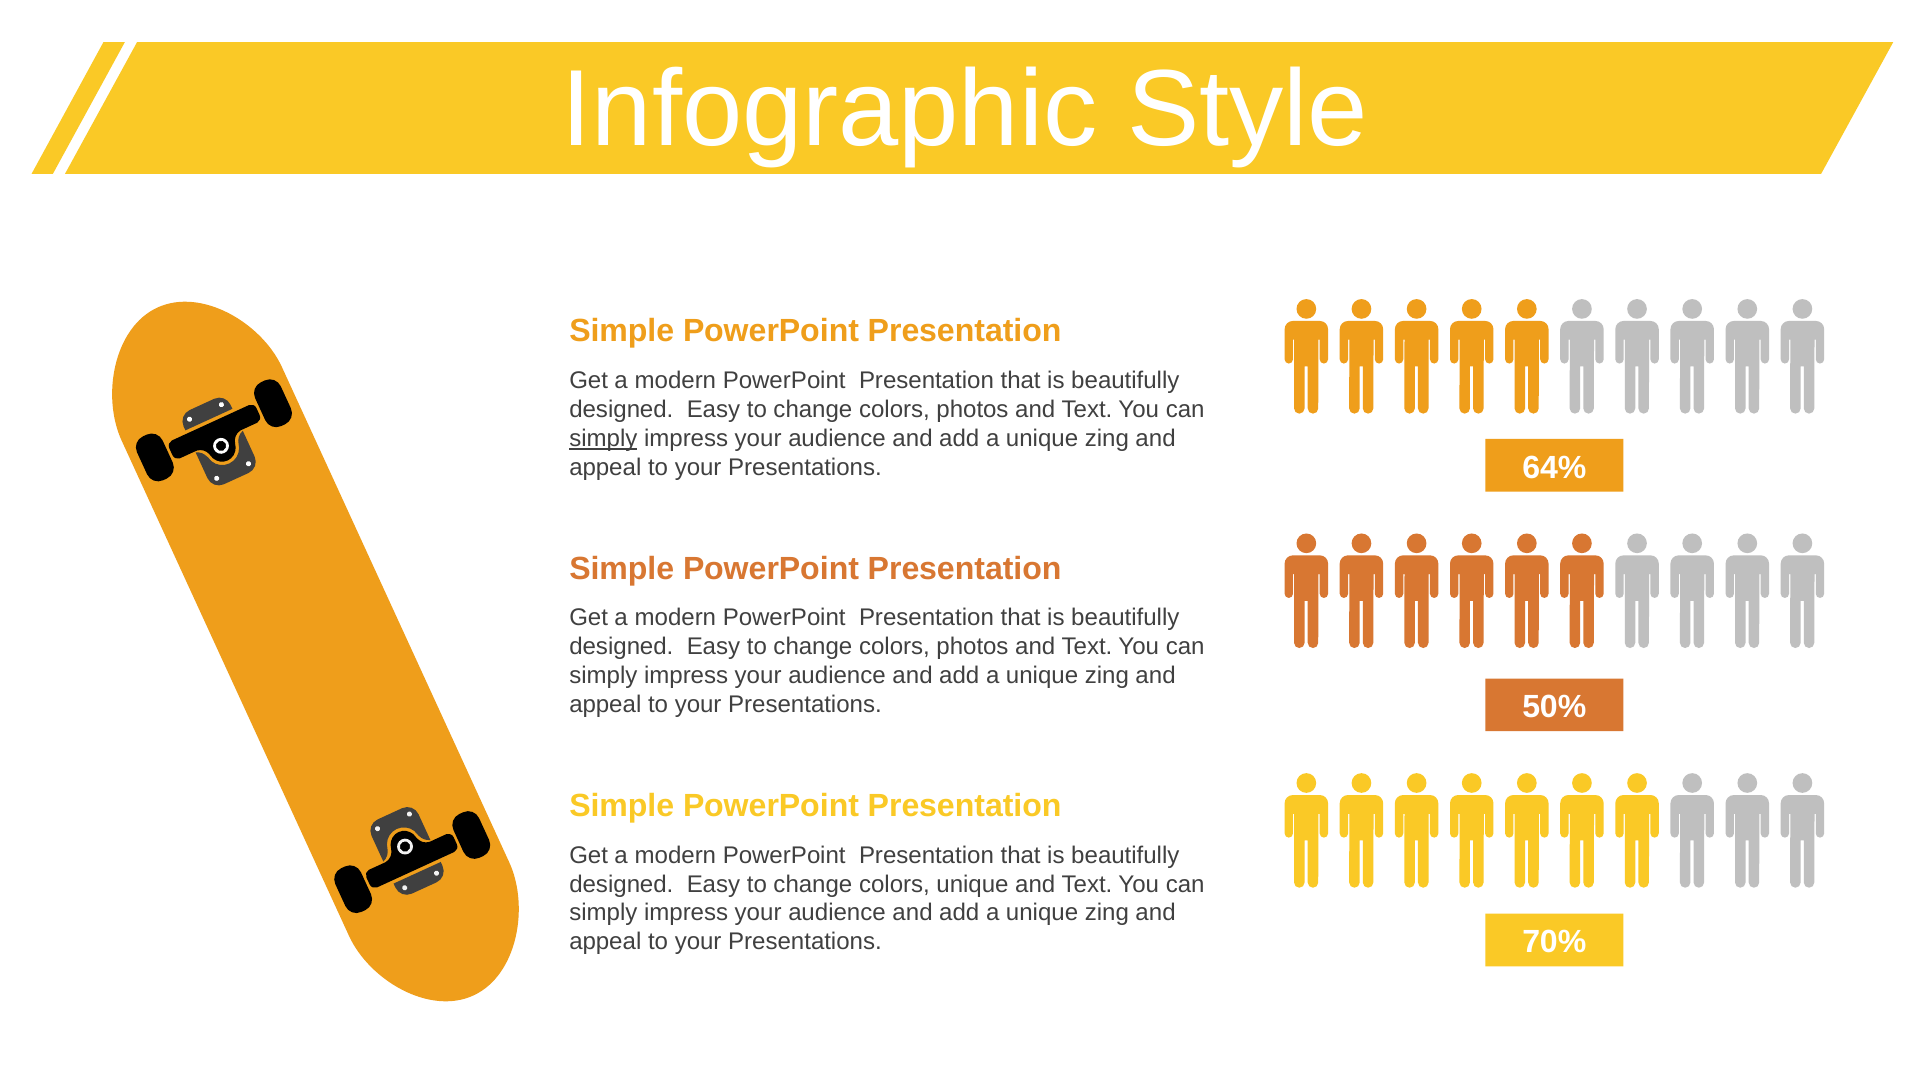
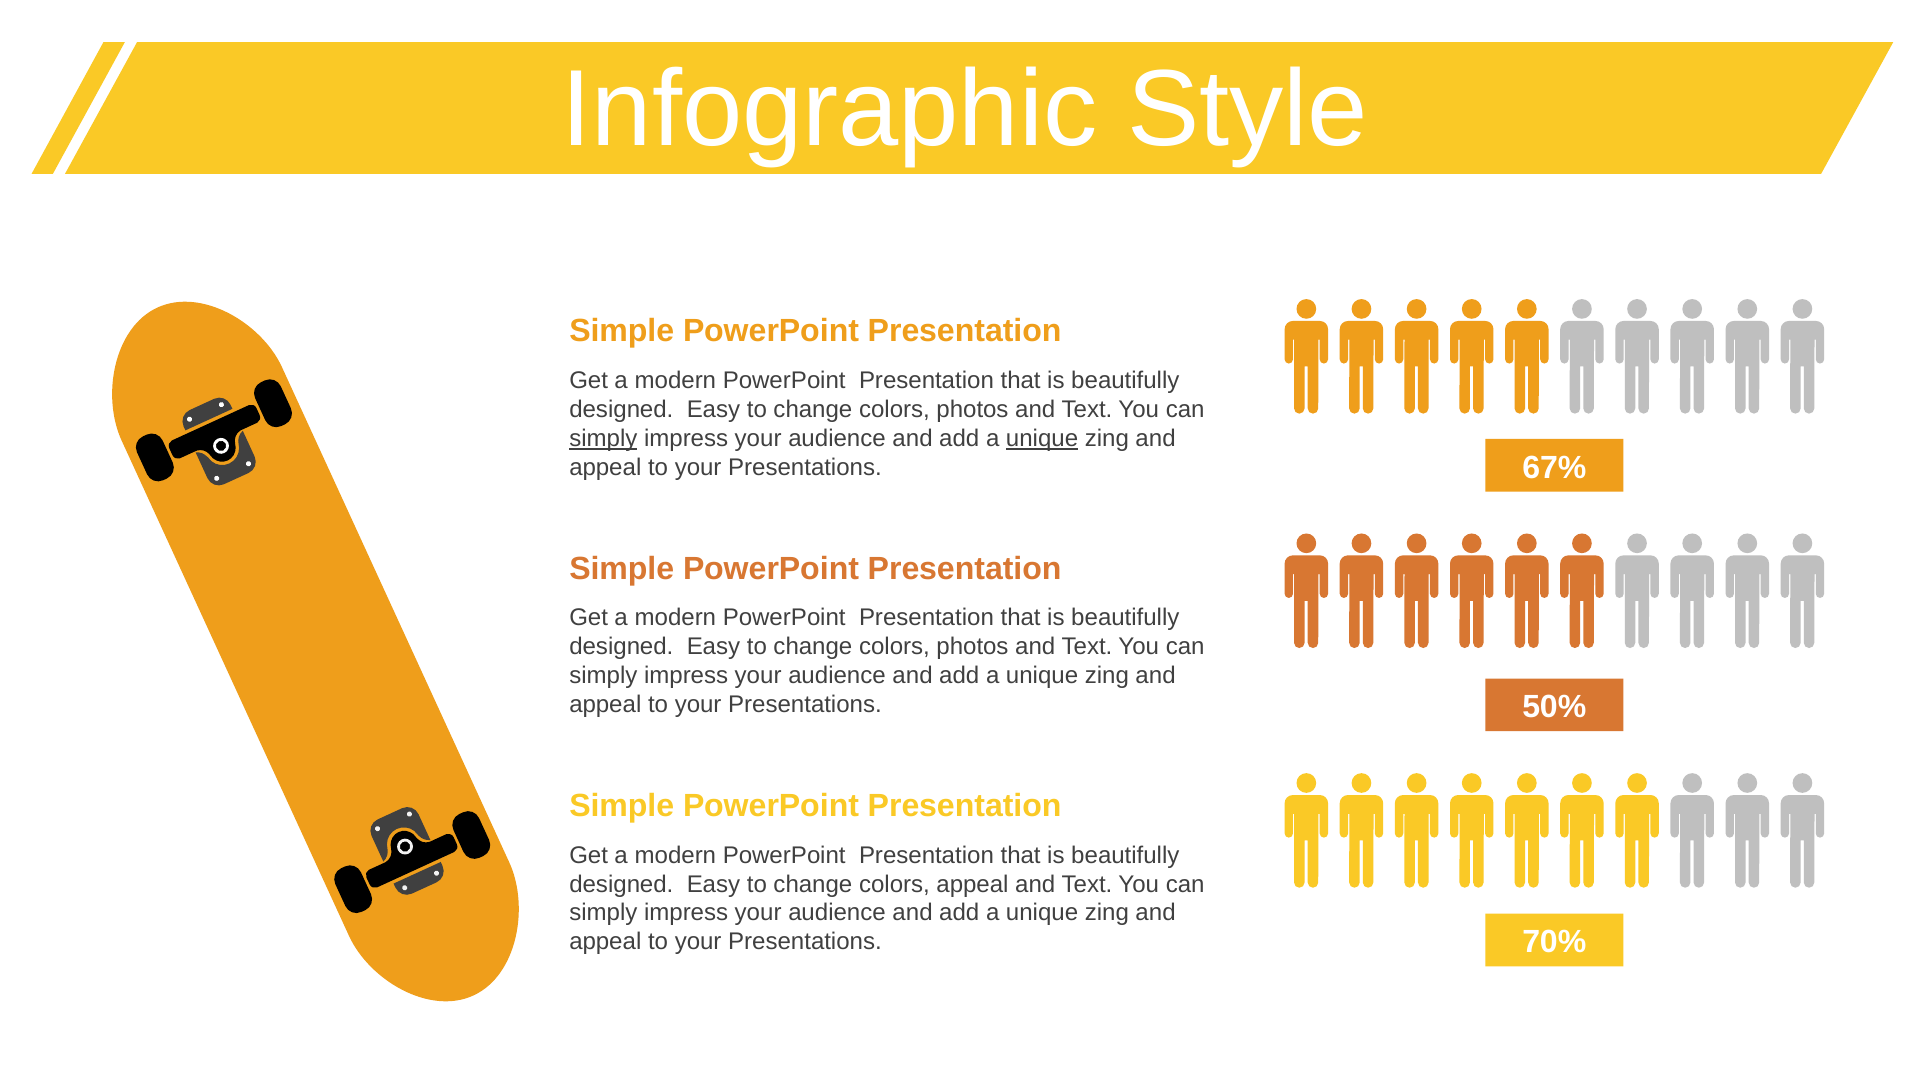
unique at (1042, 439) underline: none -> present
64%: 64% -> 67%
colors unique: unique -> appeal
